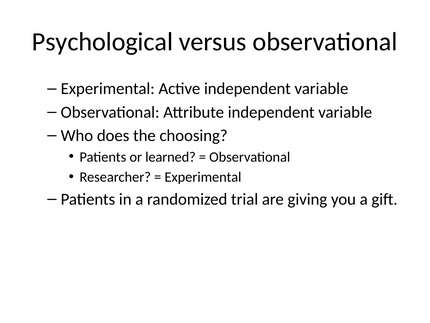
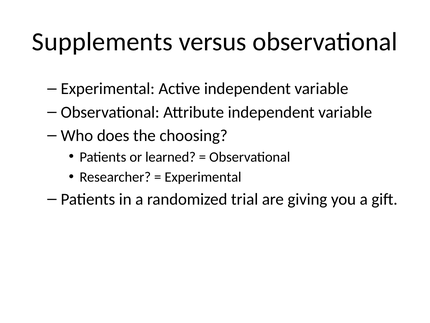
Psychological: Psychological -> Supplements
